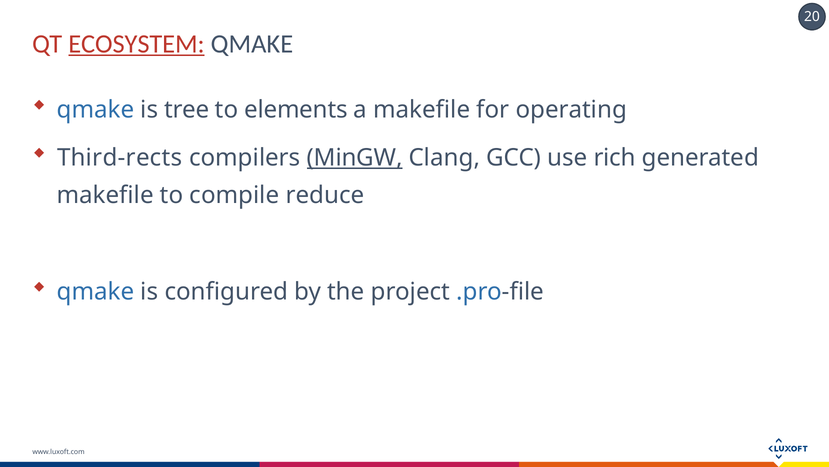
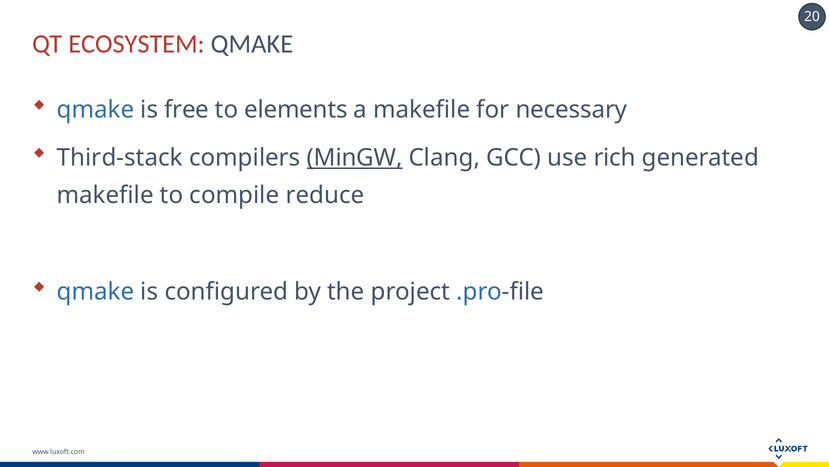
ECOSYSTEM underline: present -> none
tree: tree -> free
operating: operating -> necessary
Third-rects: Third-rects -> Third-stack
